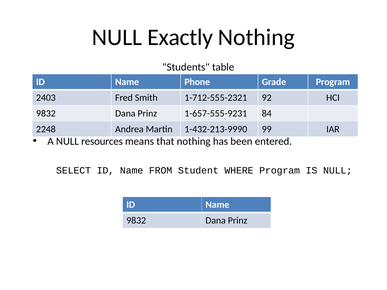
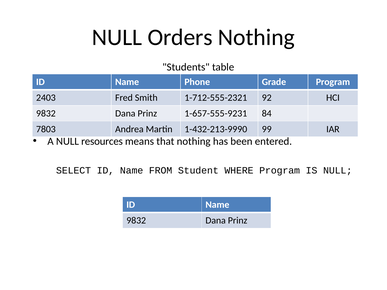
Exactly: Exactly -> Orders
2248: 2248 -> 7803
